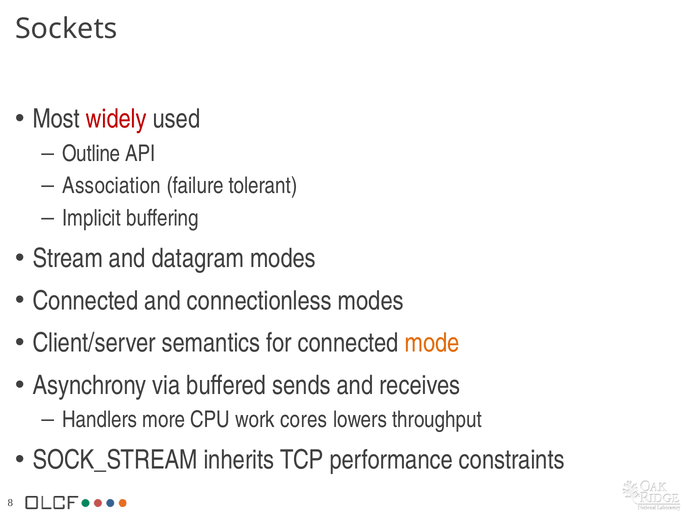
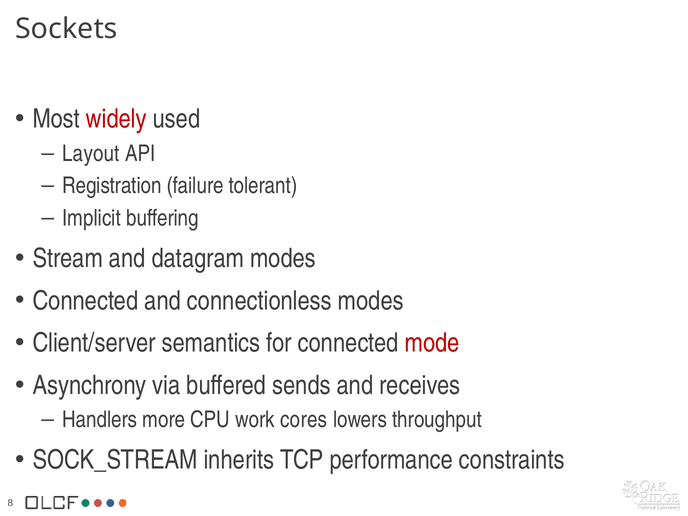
Outline: Outline -> Layout
Association: Association -> Registration
mode colour: orange -> red
